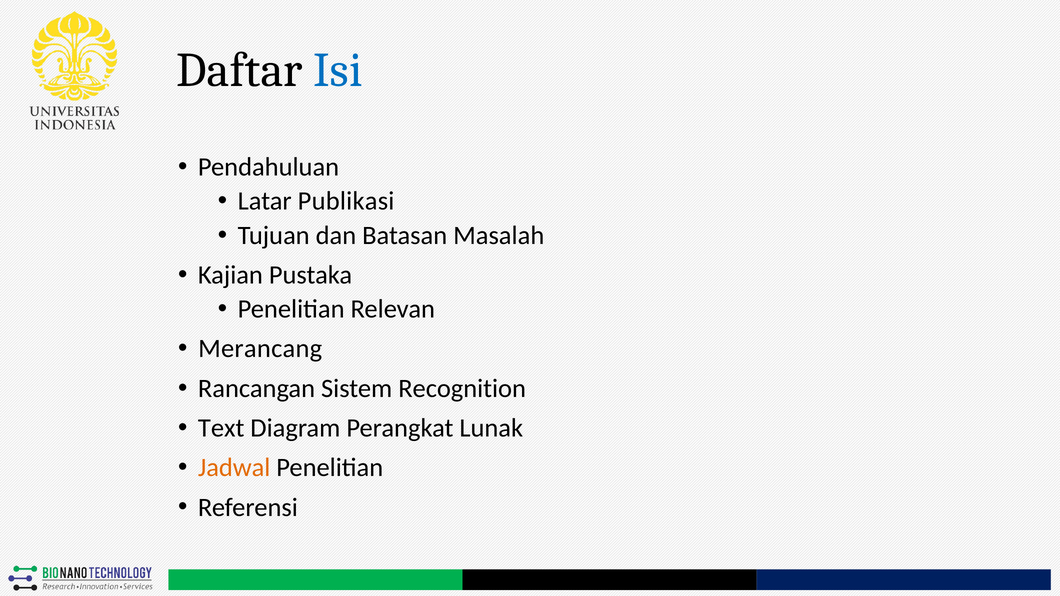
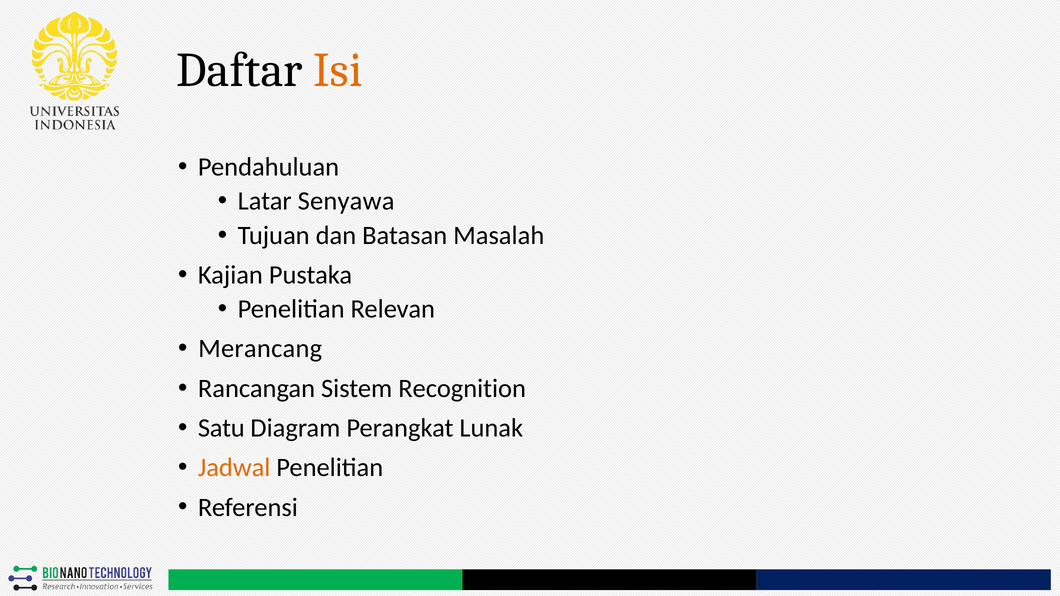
Isi colour: blue -> orange
Publikasi: Publikasi -> Senyawa
Text: Text -> Satu
